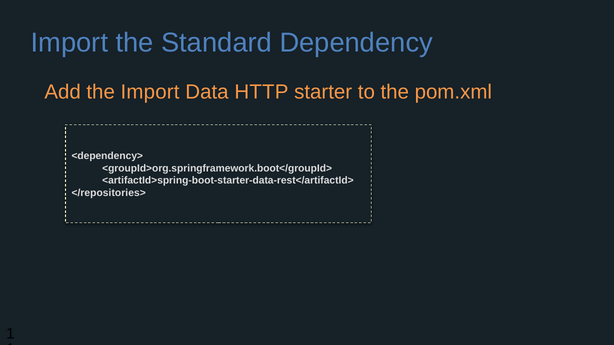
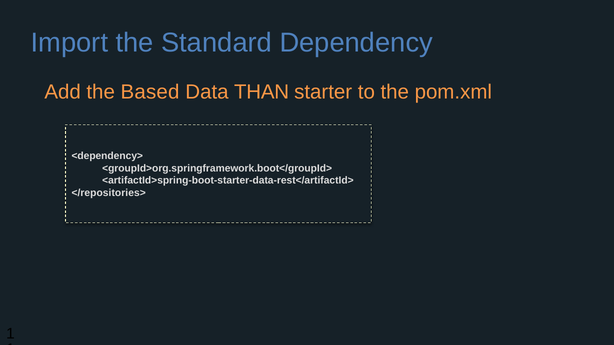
the Import: Import -> Based
HTTP: HTTP -> THAN
